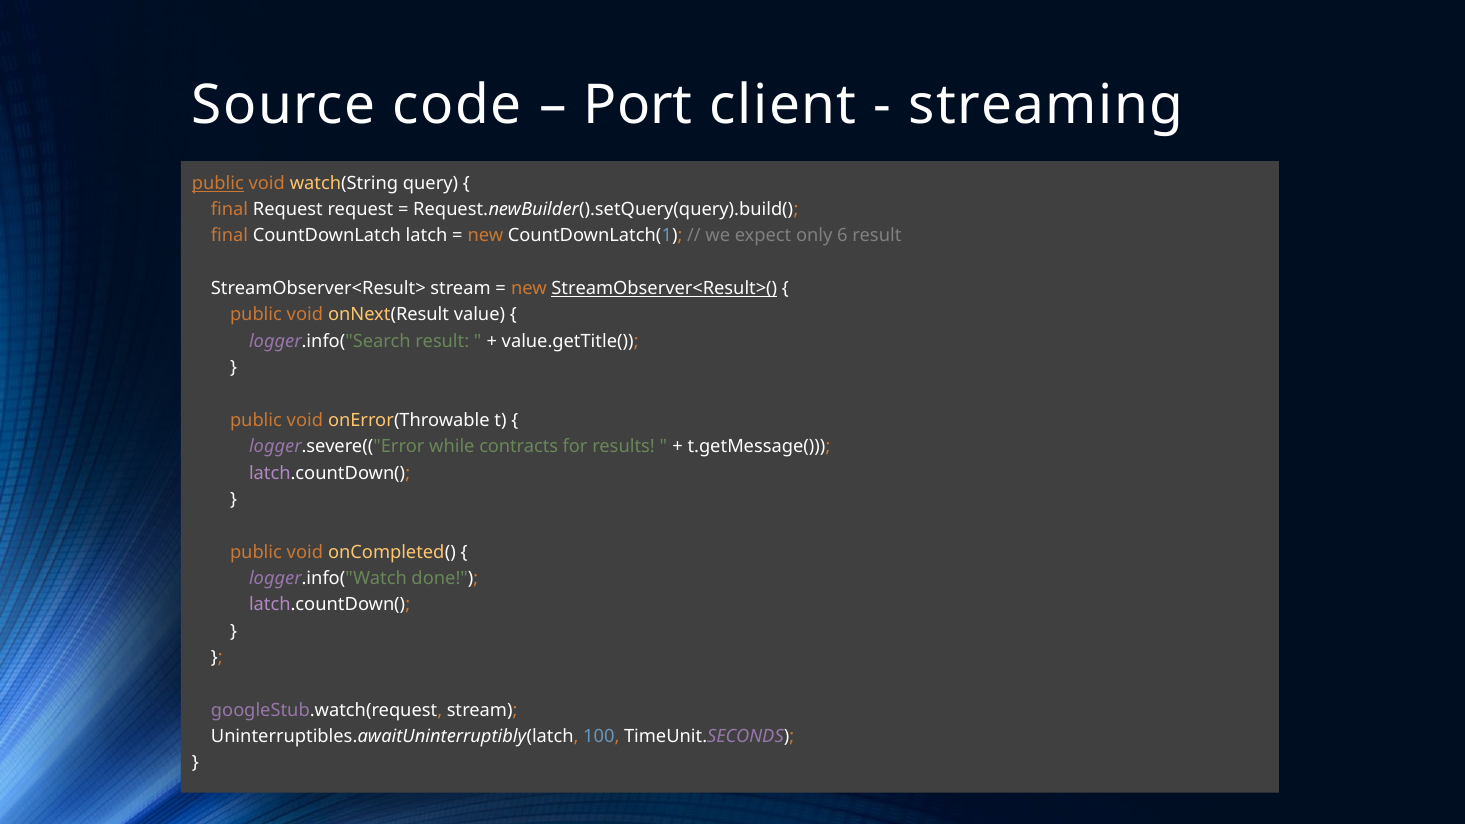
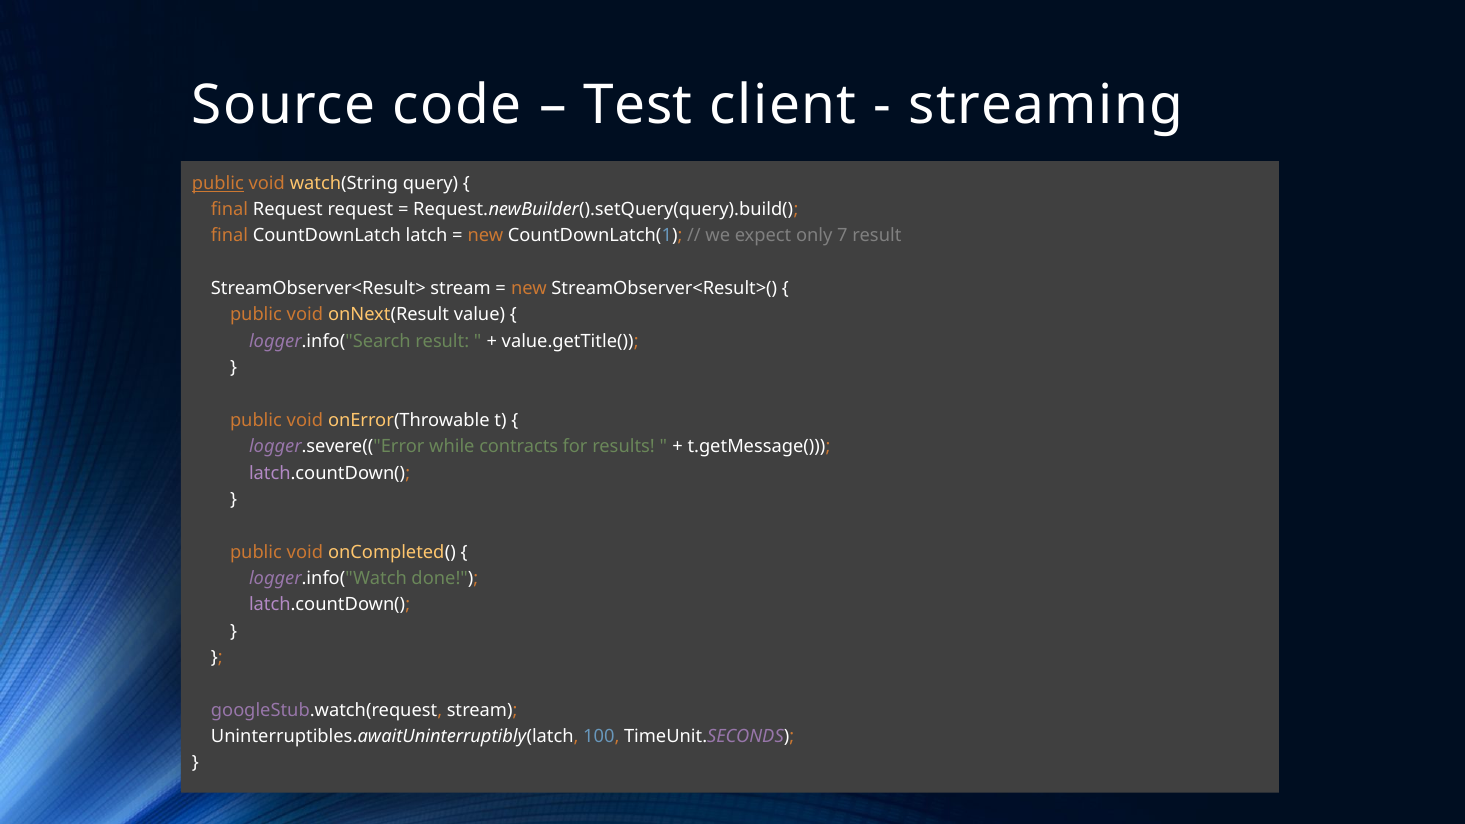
Port: Port -> Test
6: 6 -> 7
StreamObserver<Result>( underline: present -> none
